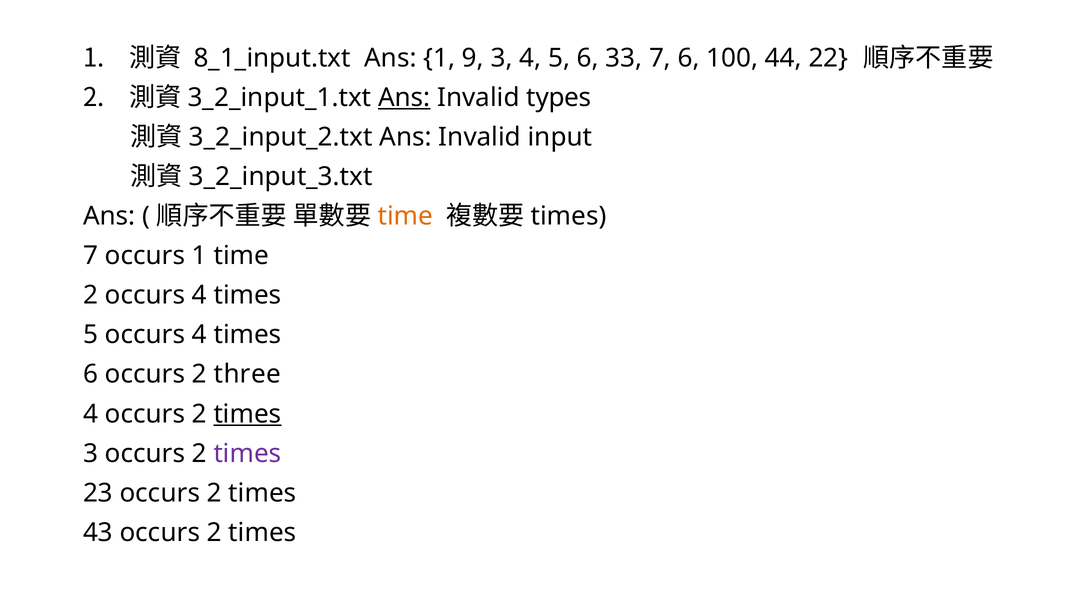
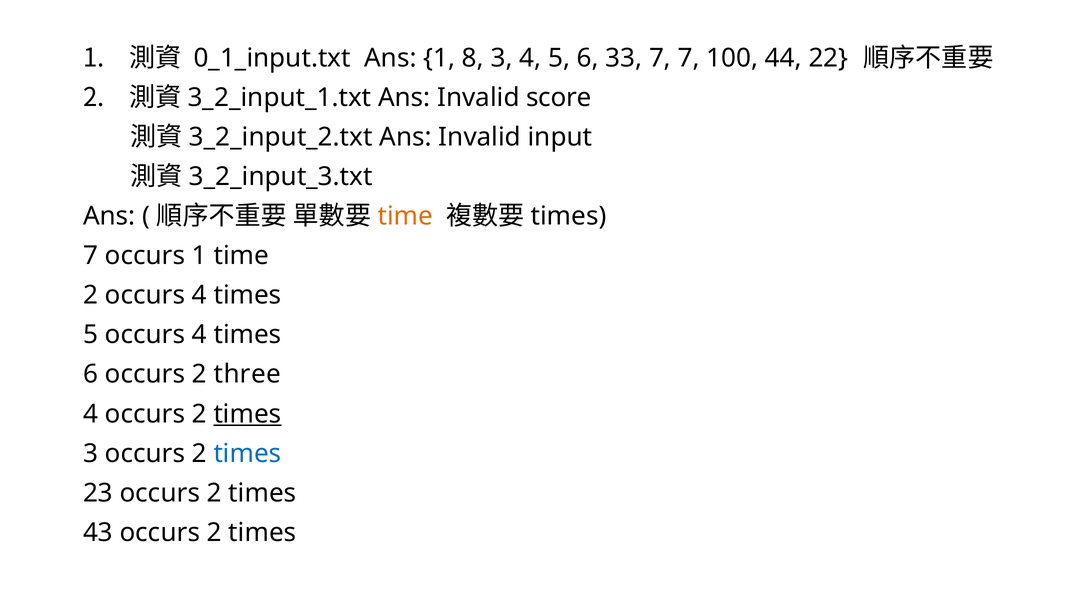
8_1_input.txt: 8_1_input.txt -> 0_1_input.txt
9: 9 -> 8
7 6: 6 -> 7
Ans at (404, 98) underline: present -> none
types: types -> score
times at (247, 454) colour: purple -> blue
